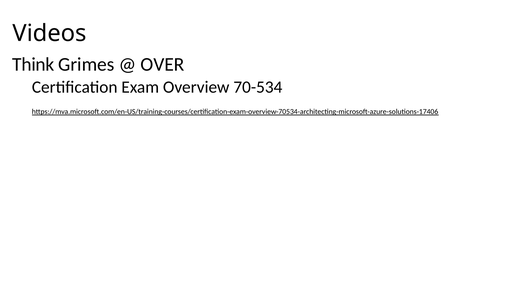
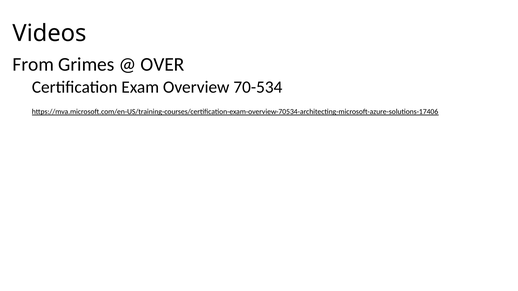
Think: Think -> From
